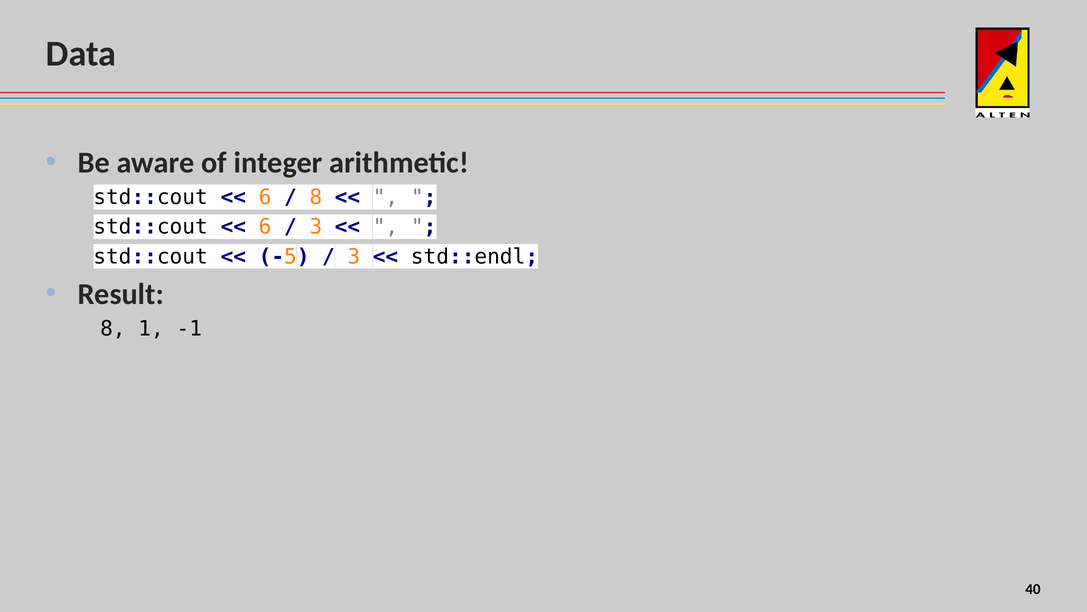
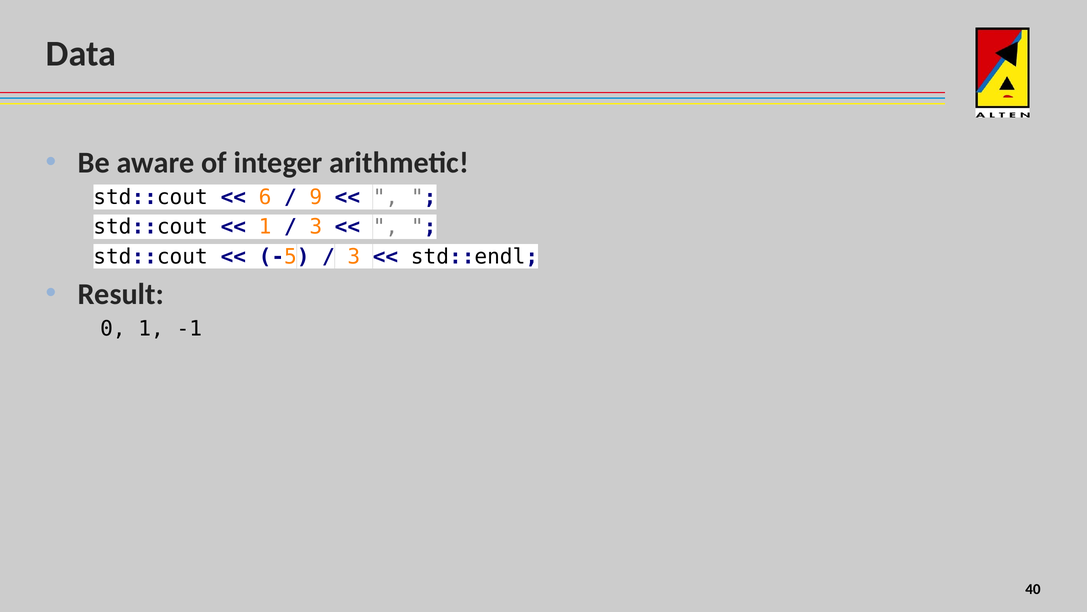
8 at (316, 197): 8 -> 9
6 at (265, 227): 6 -> 1
8 at (113, 329): 8 -> 0
